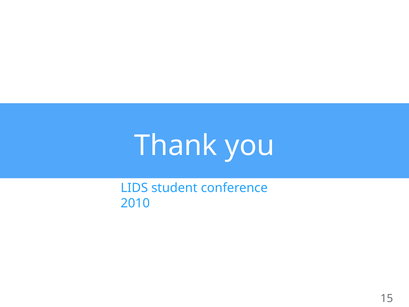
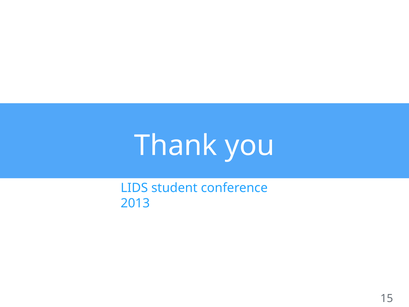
2010: 2010 -> 2013
